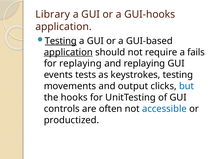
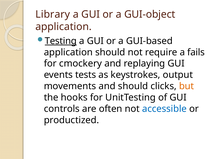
GUI-hooks: GUI-hooks -> GUI-object
application at (68, 52) underline: present -> none
for replaying: replaying -> cmockery
keystrokes testing: testing -> output
and output: output -> should
but colour: blue -> orange
